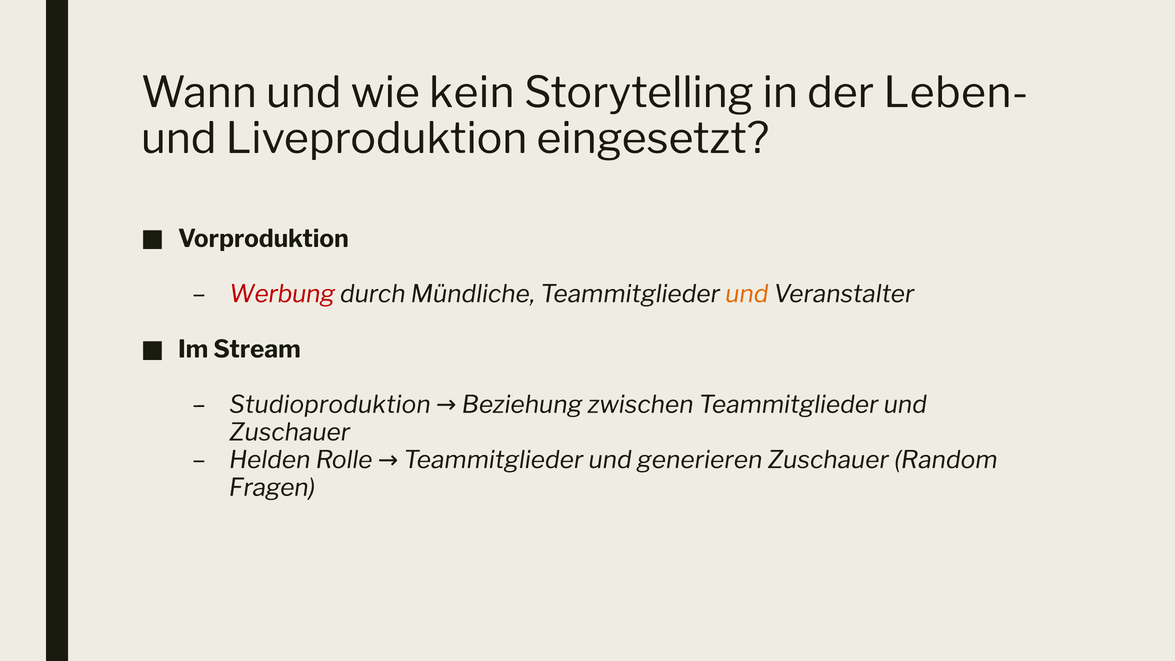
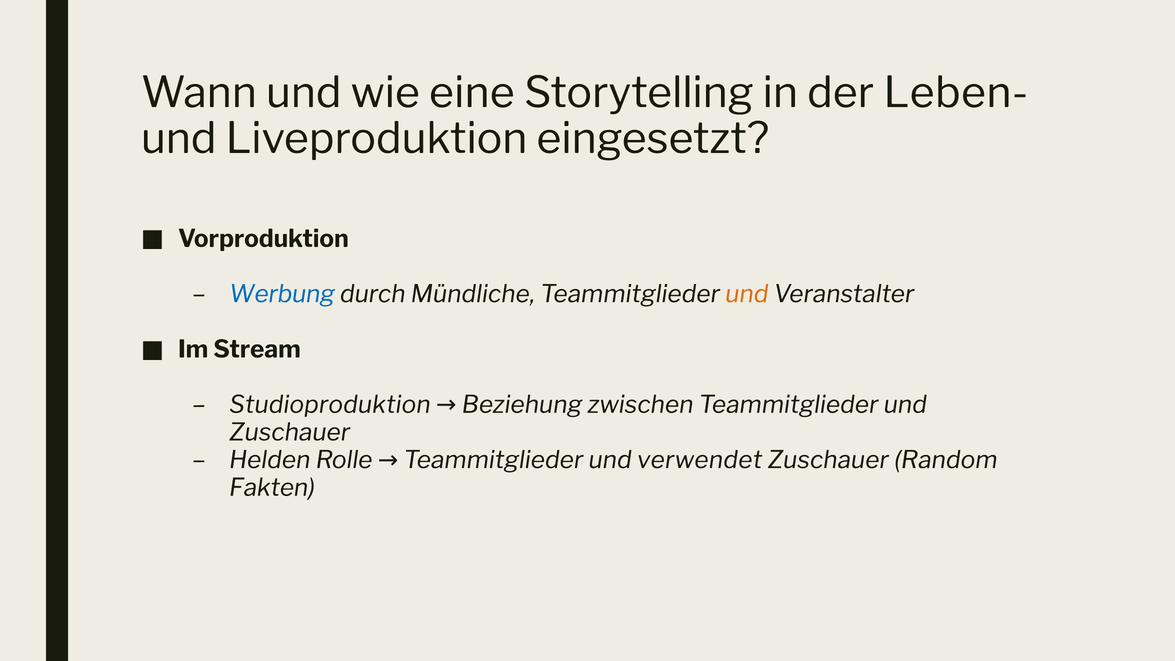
kein: kein -> eine
Werbung colour: red -> blue
generieren: generieren -> verwendet
Fragen: Fragen -> Fakten
